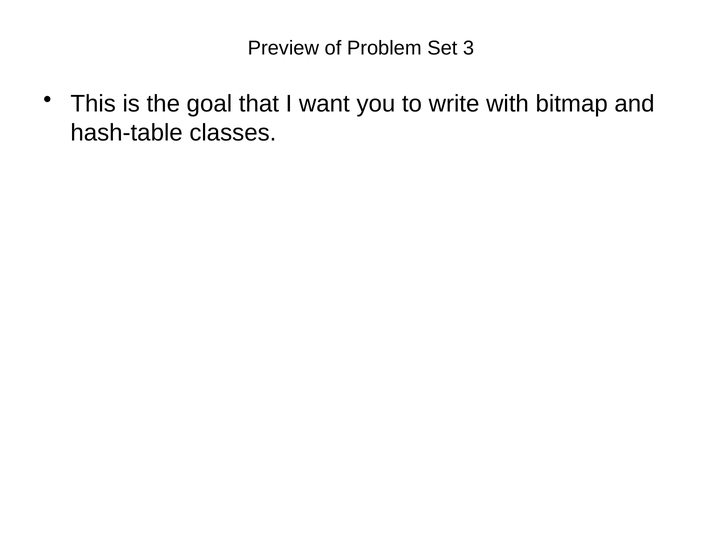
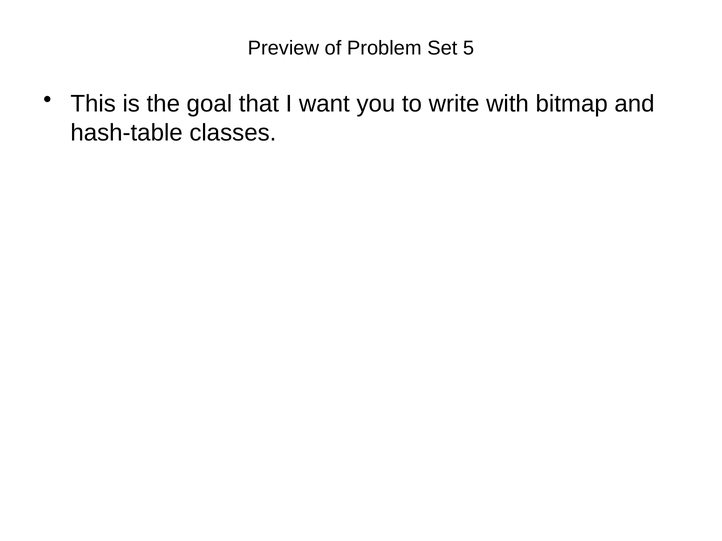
3: 3 -> 5
